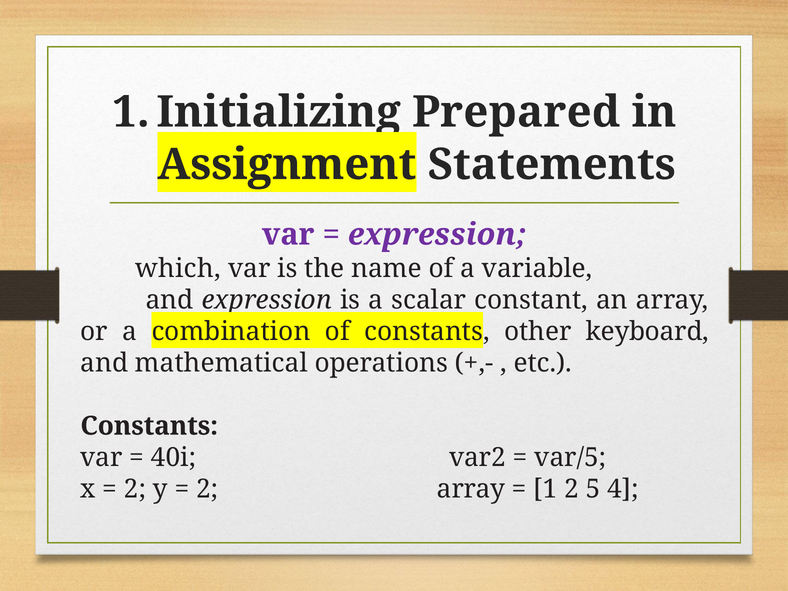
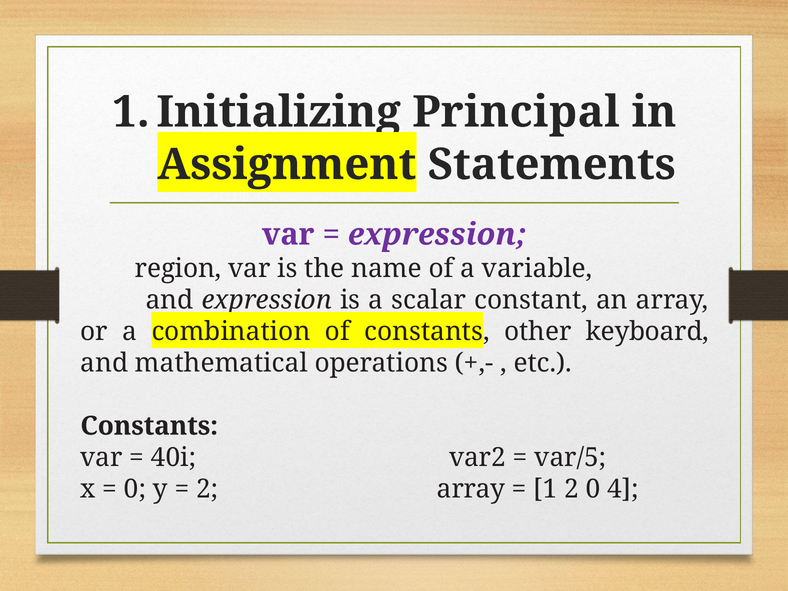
Prepared: Prepared -> Principal
which: which -> region
2 at (135, 489): 2 -> 0
2 5: 5 -> 0
